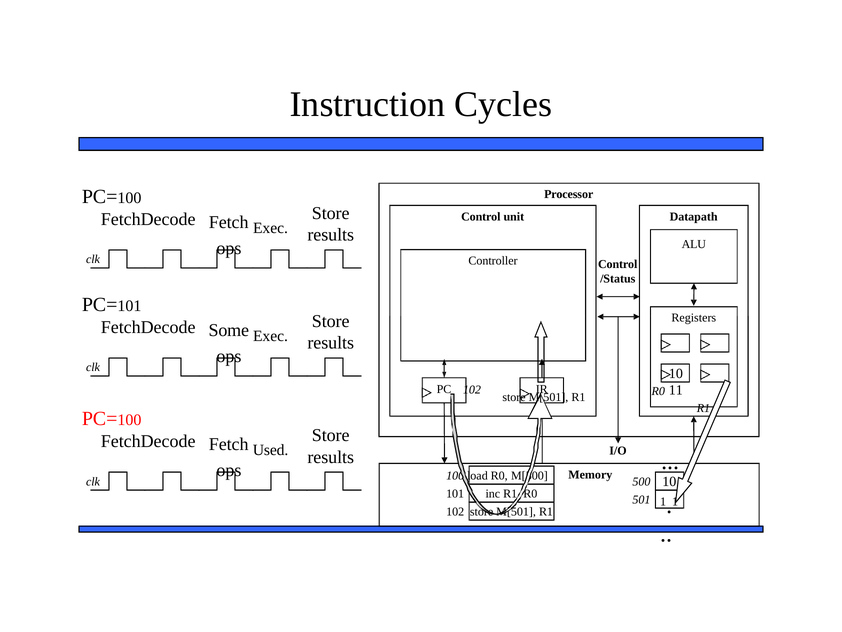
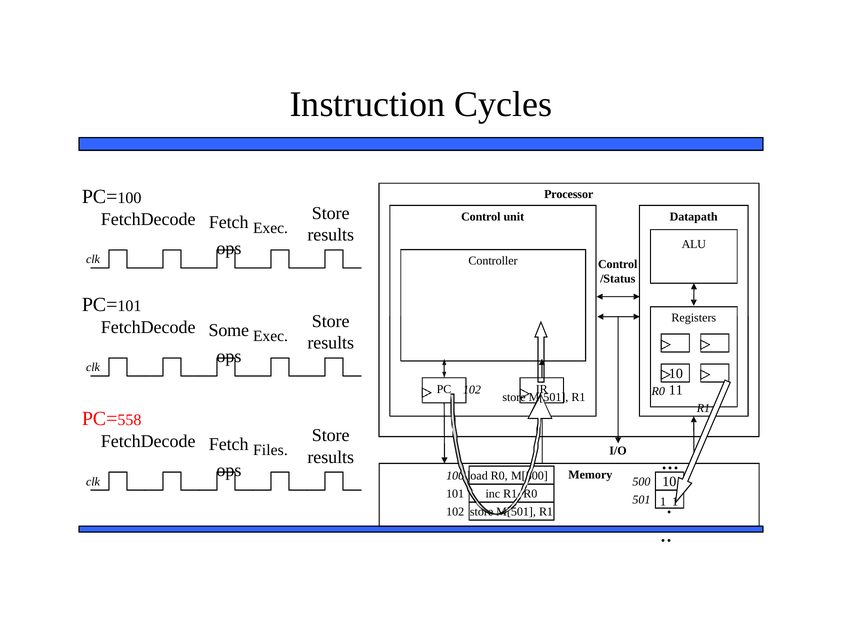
100 at (129, 420): 100 -> 558
Used: Used -> Files
